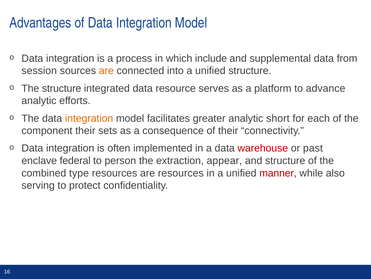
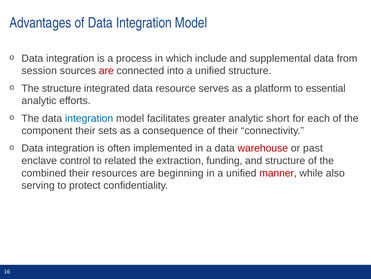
are at (106, 71) colour: orange -> red
advance: advance -> essential
integration at (89, 118) colour: orange -> blue
federal: federal -> control
person: person -> related
appear: appear -> funding
combined type: type -> their
are resources: resources -> beginning
